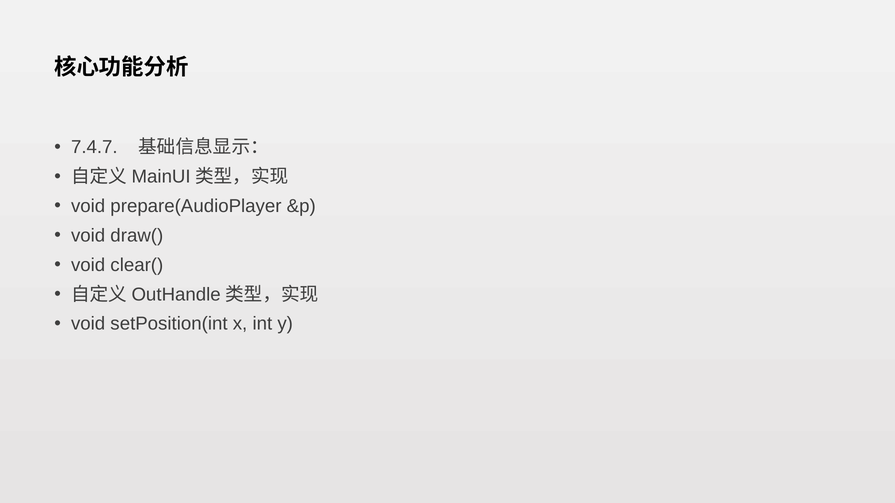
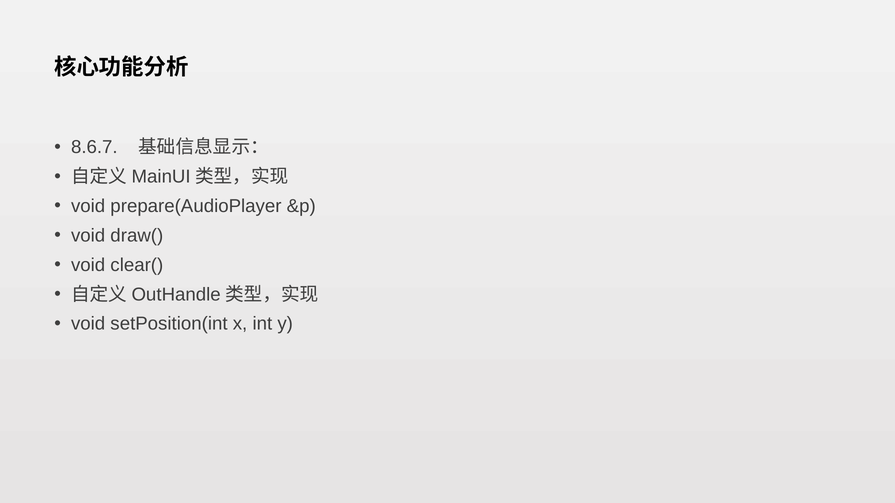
7.4.7: 7.4.7 -> 8.6.7
